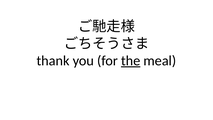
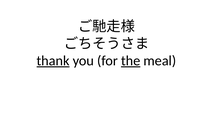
thank underline: none -> present
